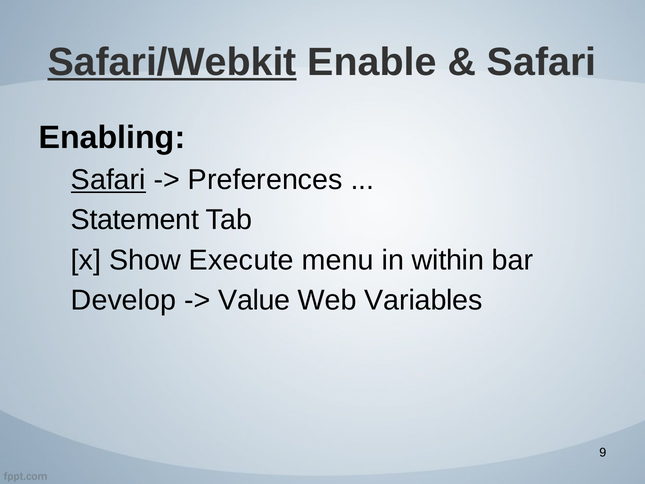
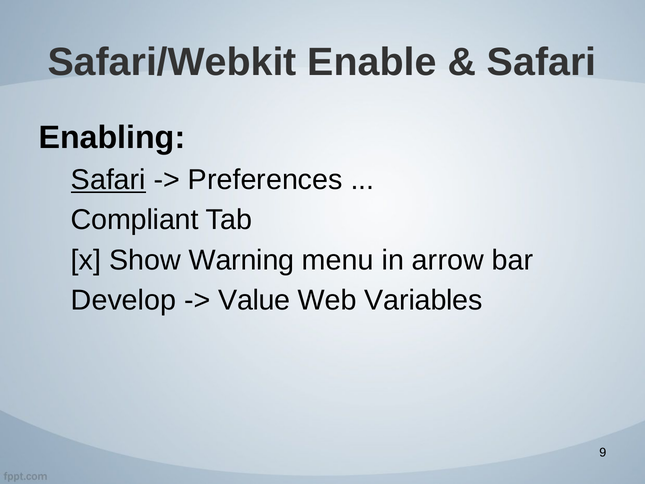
Safari/Webkit underline: present -> none
Statement: Statement -> Compliant
Execute: Execute -> Warning
within: within -> arrow
